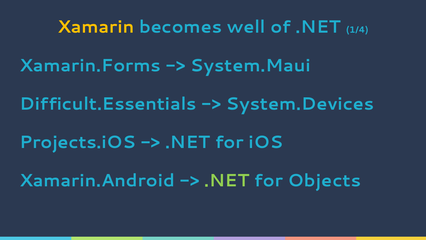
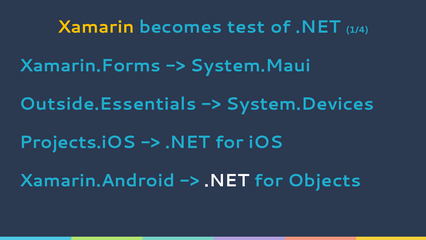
well: well -> test
Difficult.Essentials: Difficult.Essentials -> Outside.Essentials
.NET at (227, 180) colour: light green -> white
